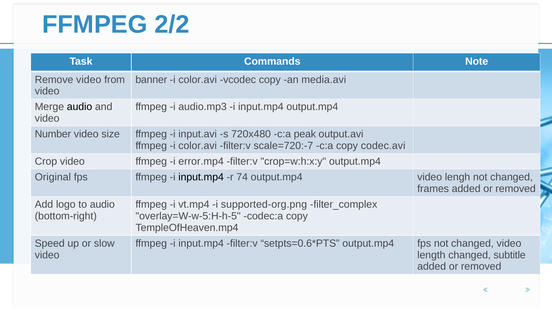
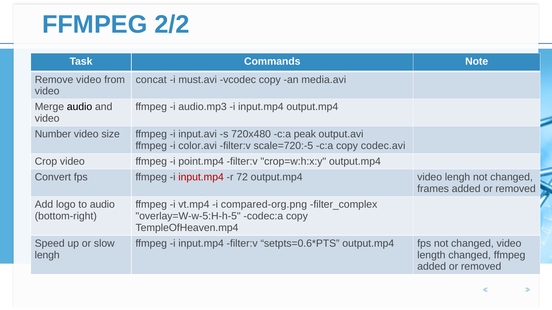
banner: banner -> concat
color.avi at (198, 80): color.avi -> must.avi
scale=720:-7: scale=720:-7 -> scale=720:-5
error.mp4: error.mp4 -> point.mp4
Original: Original -> Convert
input.mp4 at (201, 177) colour: black -> red
74: 74 -> 72
supported-org.png: supported-org.png -> compared-org.png
video at (47, 255): video -> lengh
changed subtitle: subtitle -> ffmpeg
